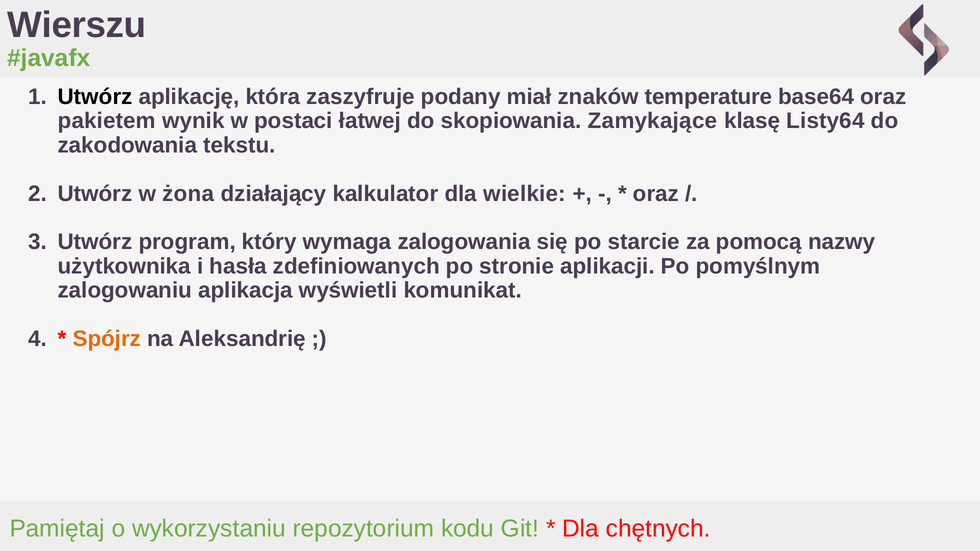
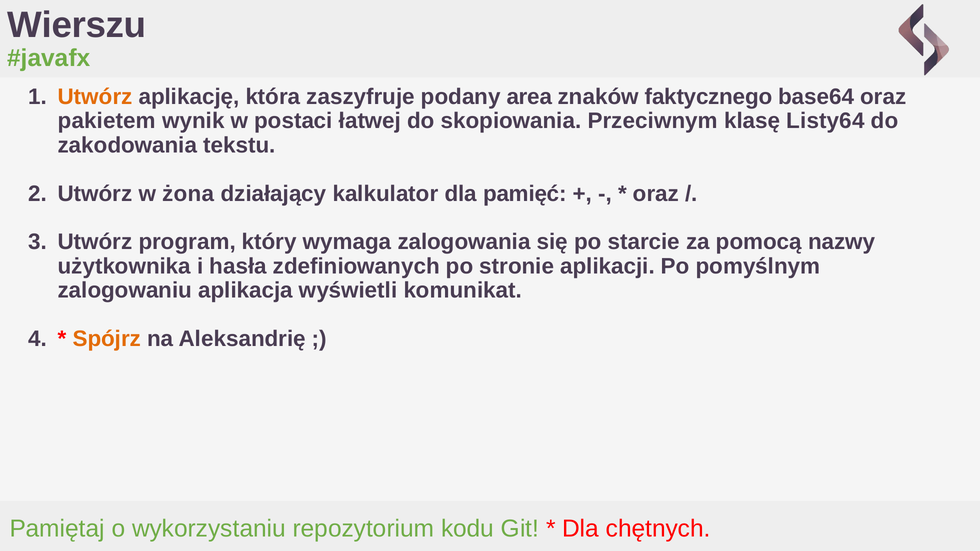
Utwórz at (95, 97) colour: black -> orange
miał: miał -> area
temperature: temperature -> faktycznego
Zamykające: Zamykające -> Przeciwnym
wielkie: wielkie -> pamięć
